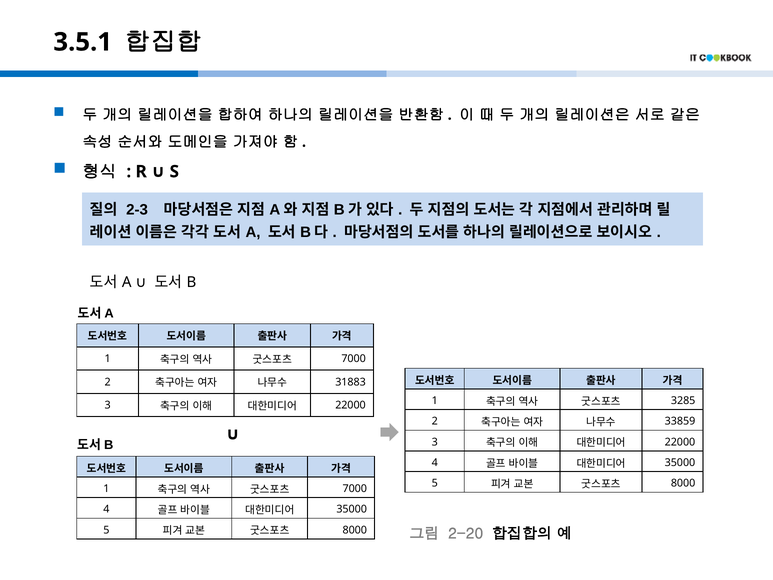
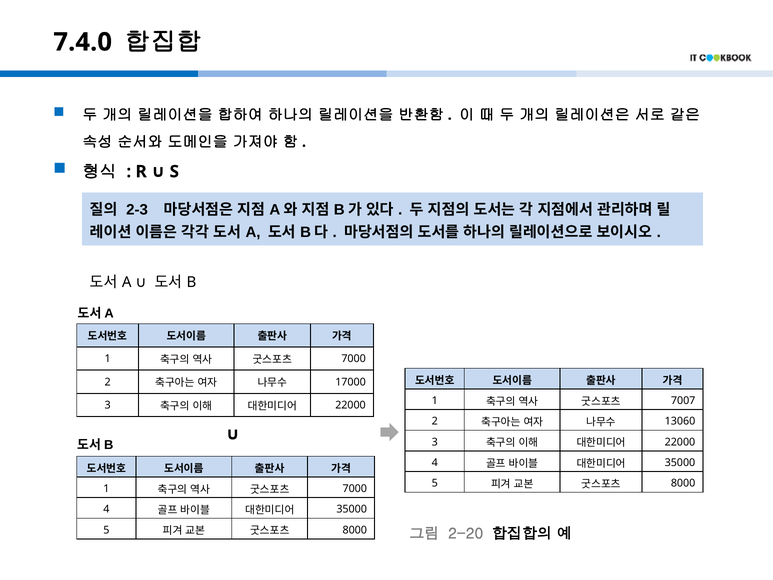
3.5.1: 3.5.1 -> 7.4.0
31883: 31883 -> 17000
3285: 3285 -> 7007
33859: 33859 -> 13060
